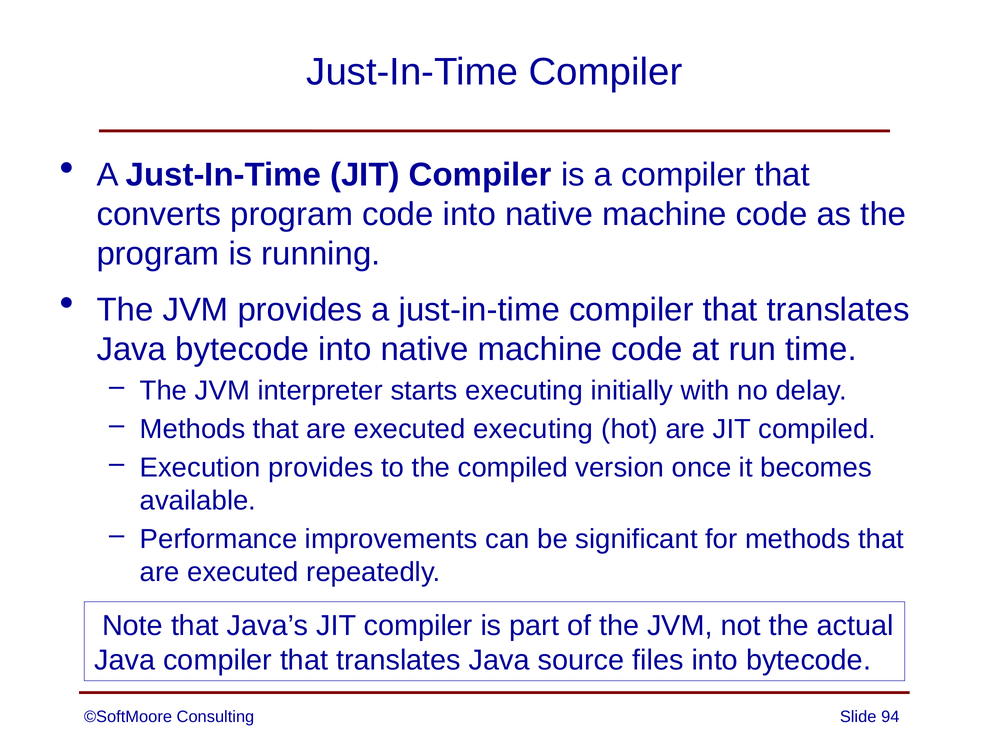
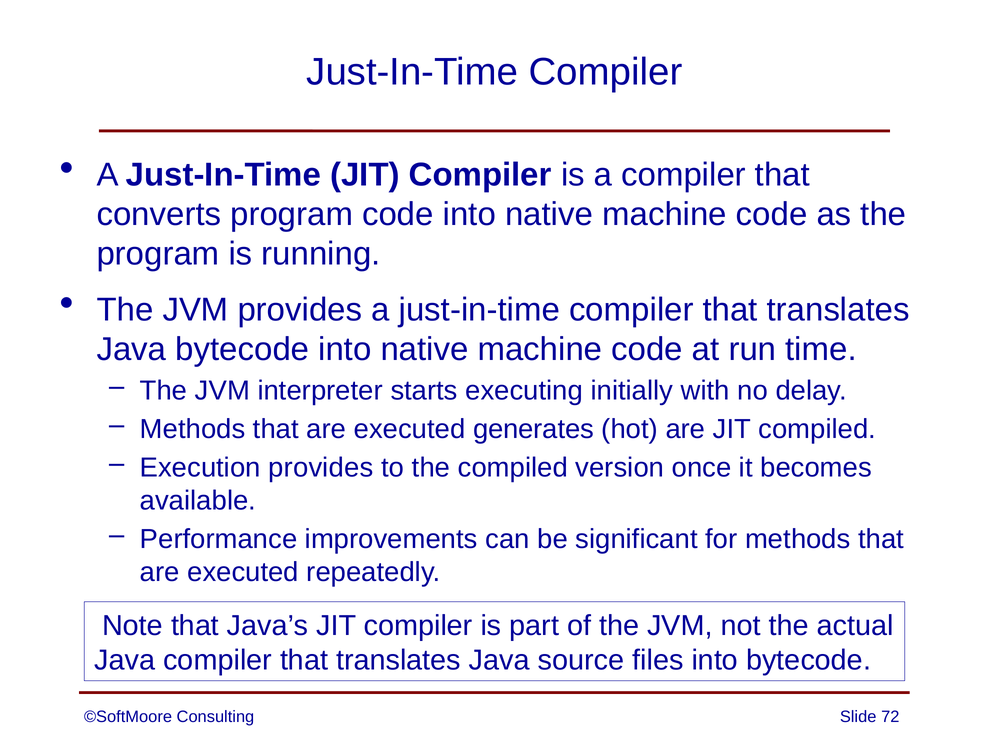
executed executing: executing -> generates
94: 94 -> 72
